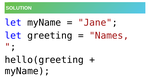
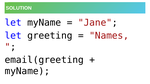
hello(greeting: hello(greeting -> email(greeting
